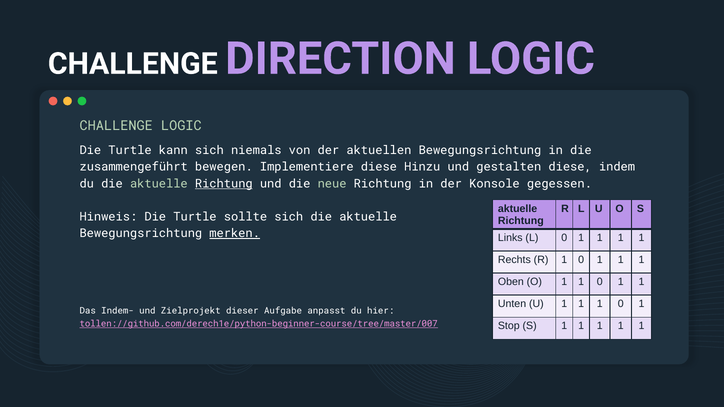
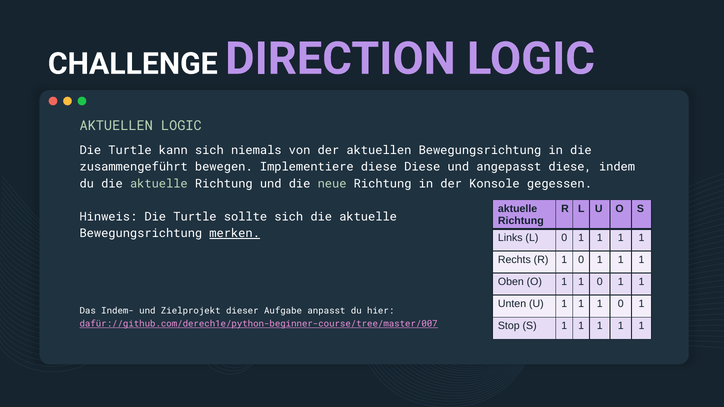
CHALLENGE at (116, 126): CHALLENGE -> AKTUELLEN
diese Hinzu: Hinzu -> Diese
gestalten: gestalten -> angepasst
Richtung at (224, 184) underline: present -> none
tollen://github.com/derech1e/python-beginner-course/tree/master/007: tollen://github.com/derech1e/python-beginner-course/tree/master/007 -> dafür://github.com/derech1e/python-beginner-course/tree/master/007
